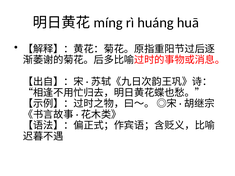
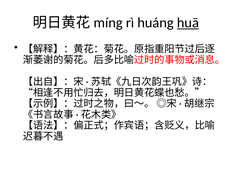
huā underline: none -> present
